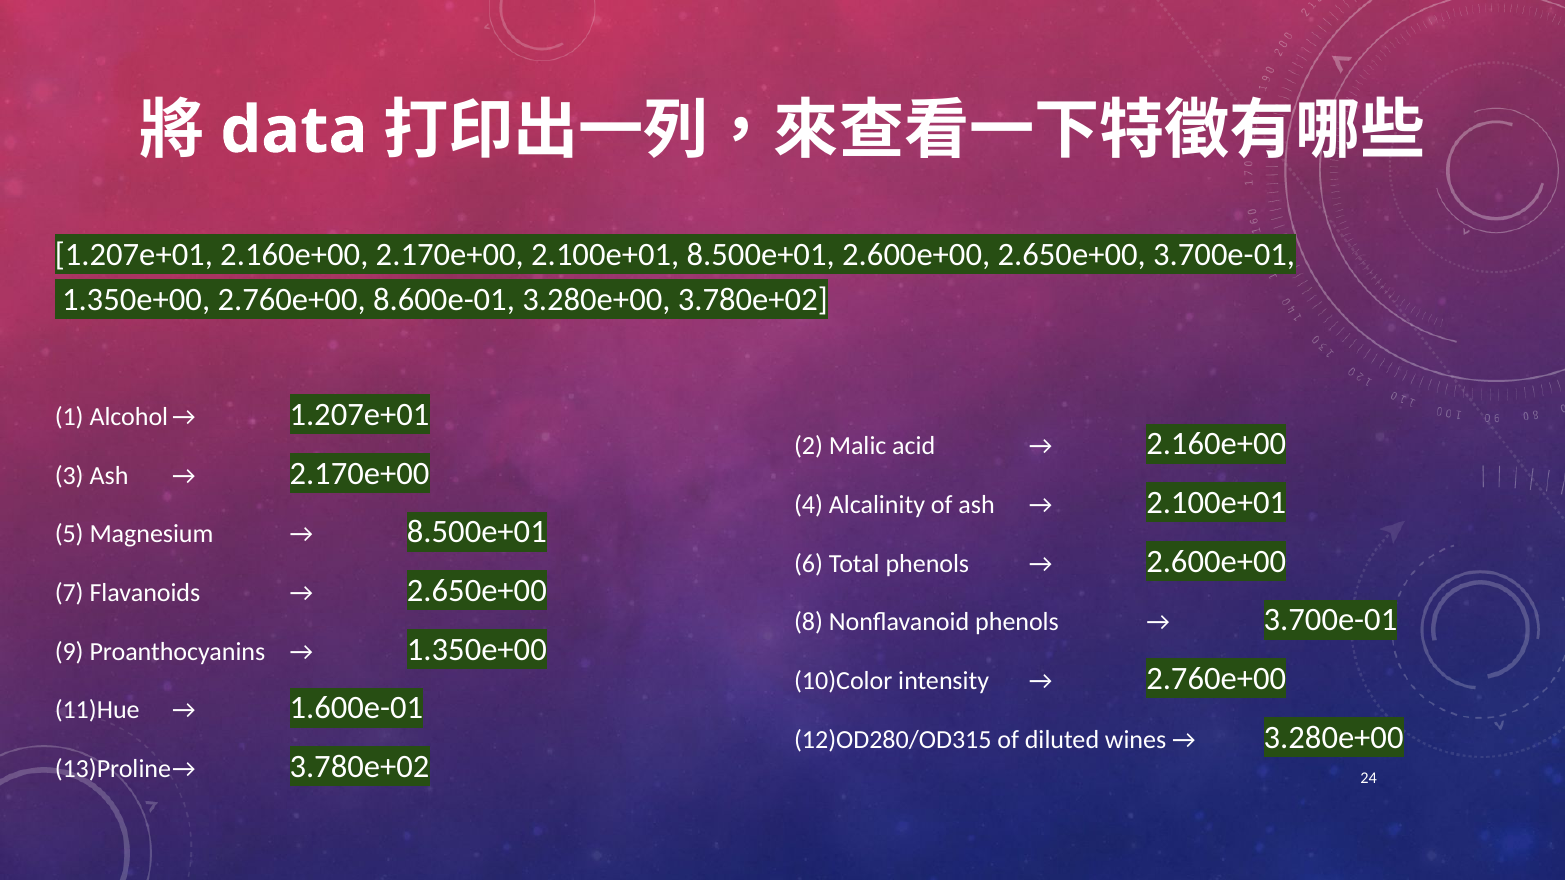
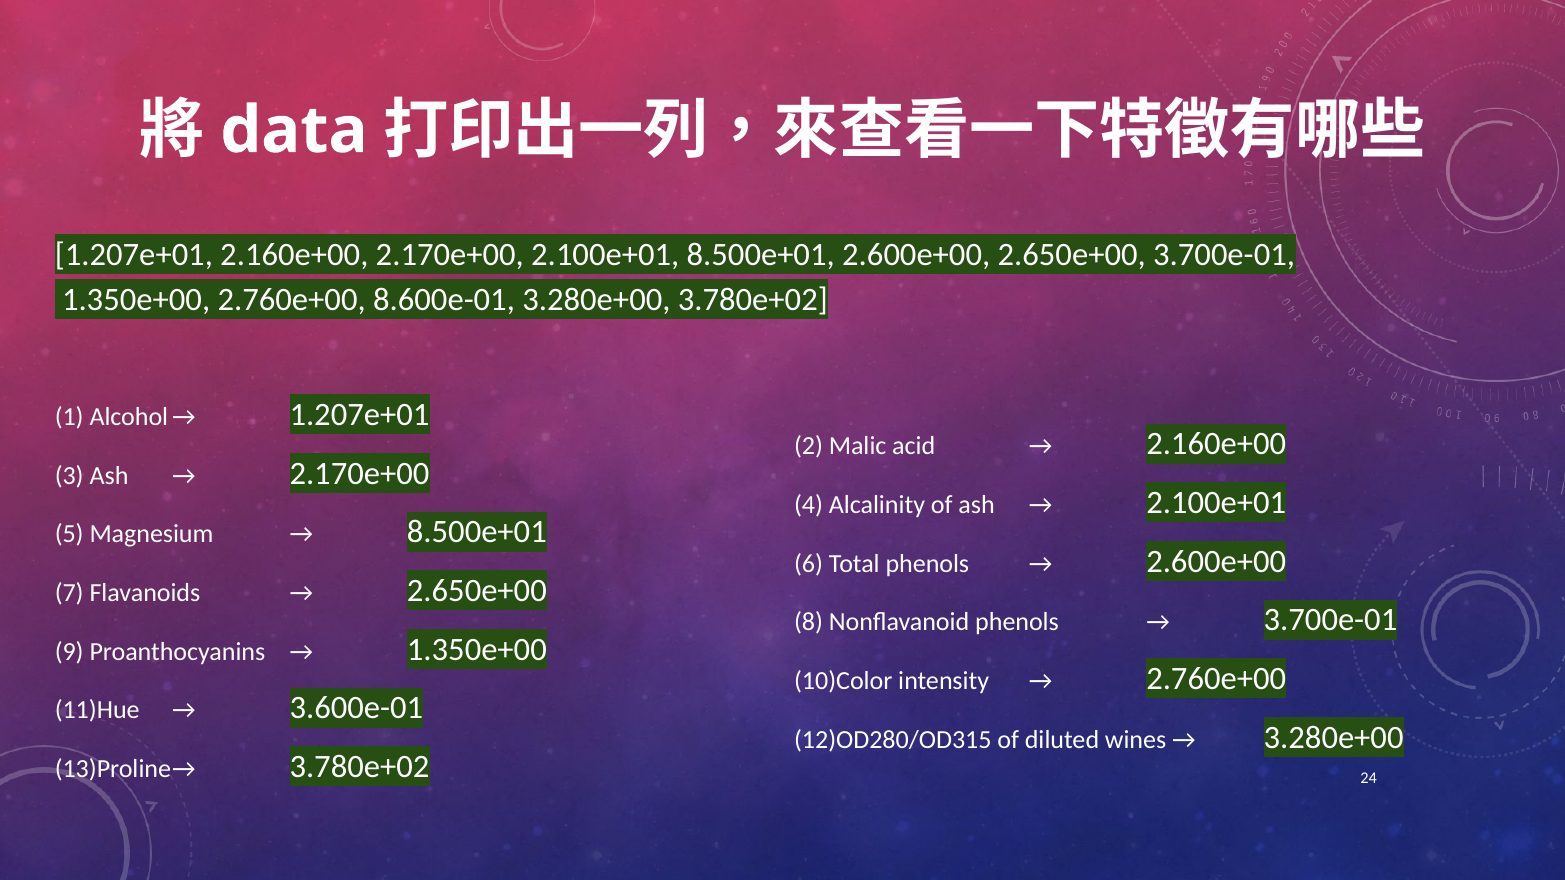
1.600e-01: 1.600e-01 -> 3.600e-01
